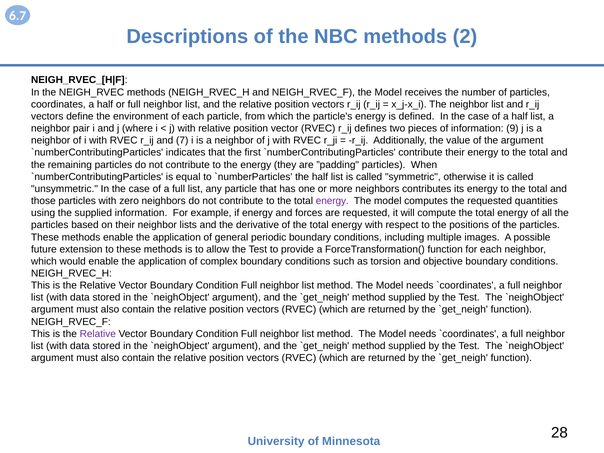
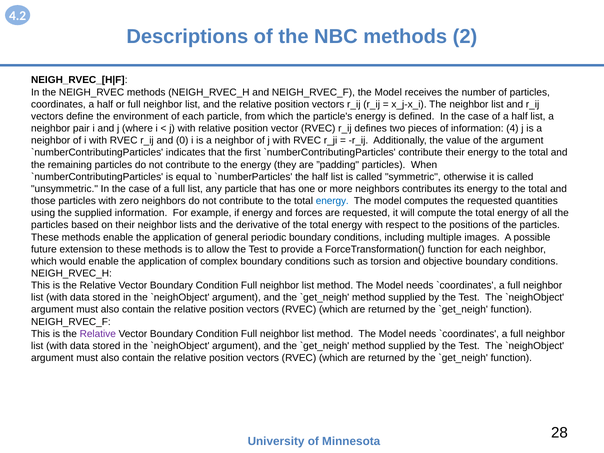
6.7: 6.7 -> 4.2
9: 9 -> 4
7: 7 -> 0
energy at (332, 201) colour: purple -> blue
